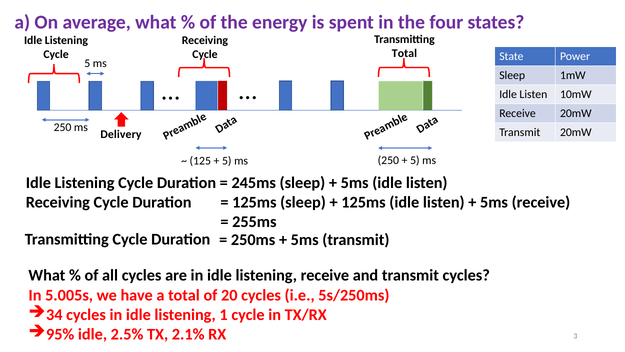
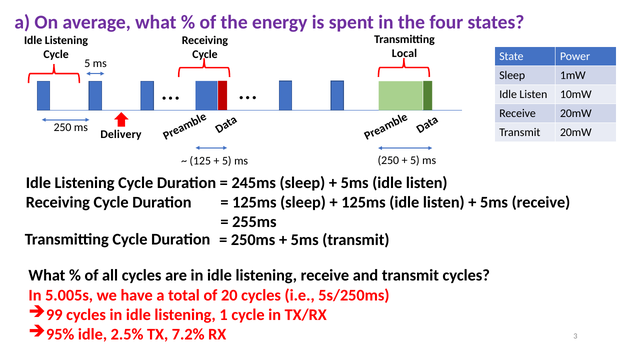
Total at (404, 53): Total -> Local
34: 34 -> 99
2.1%: 2.1% -> 7.2%
